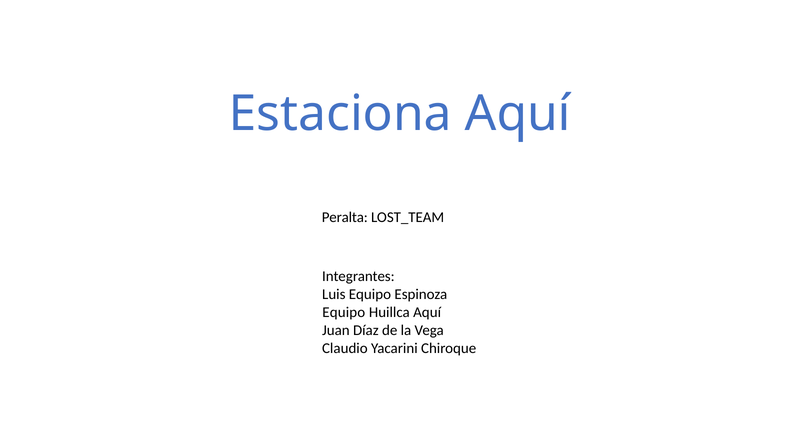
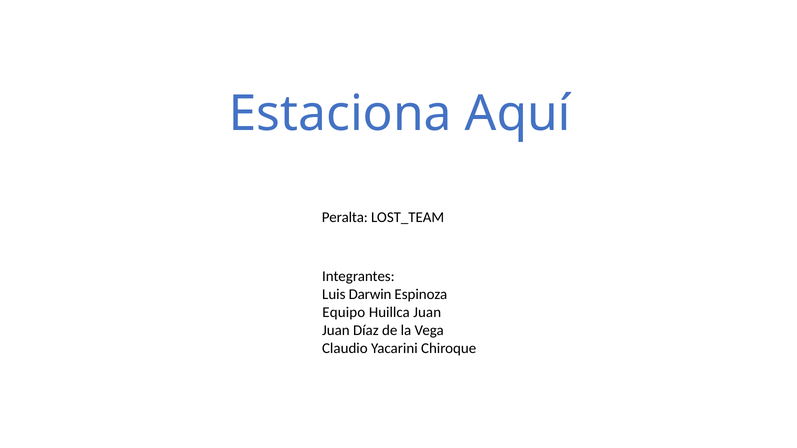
Luis Equipo: Equipo -> Darwin
Huillca Aquí: Aquí -> Juan
